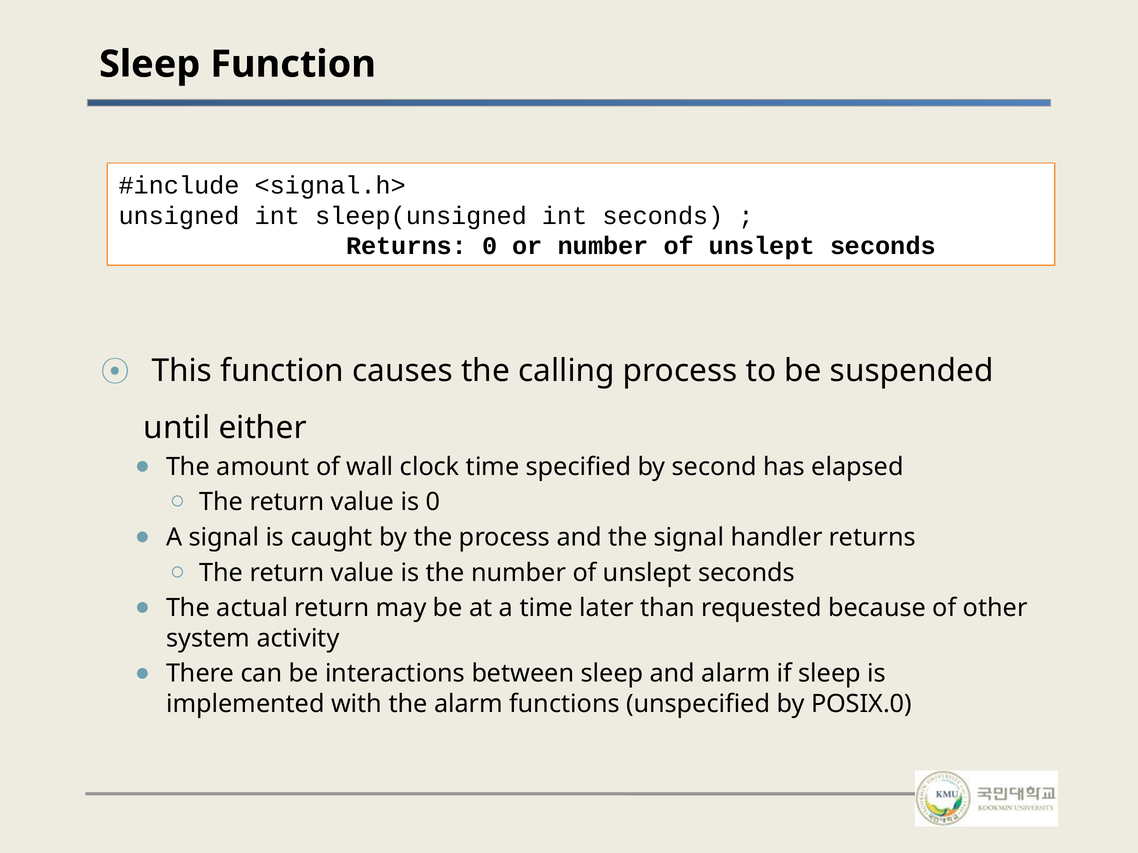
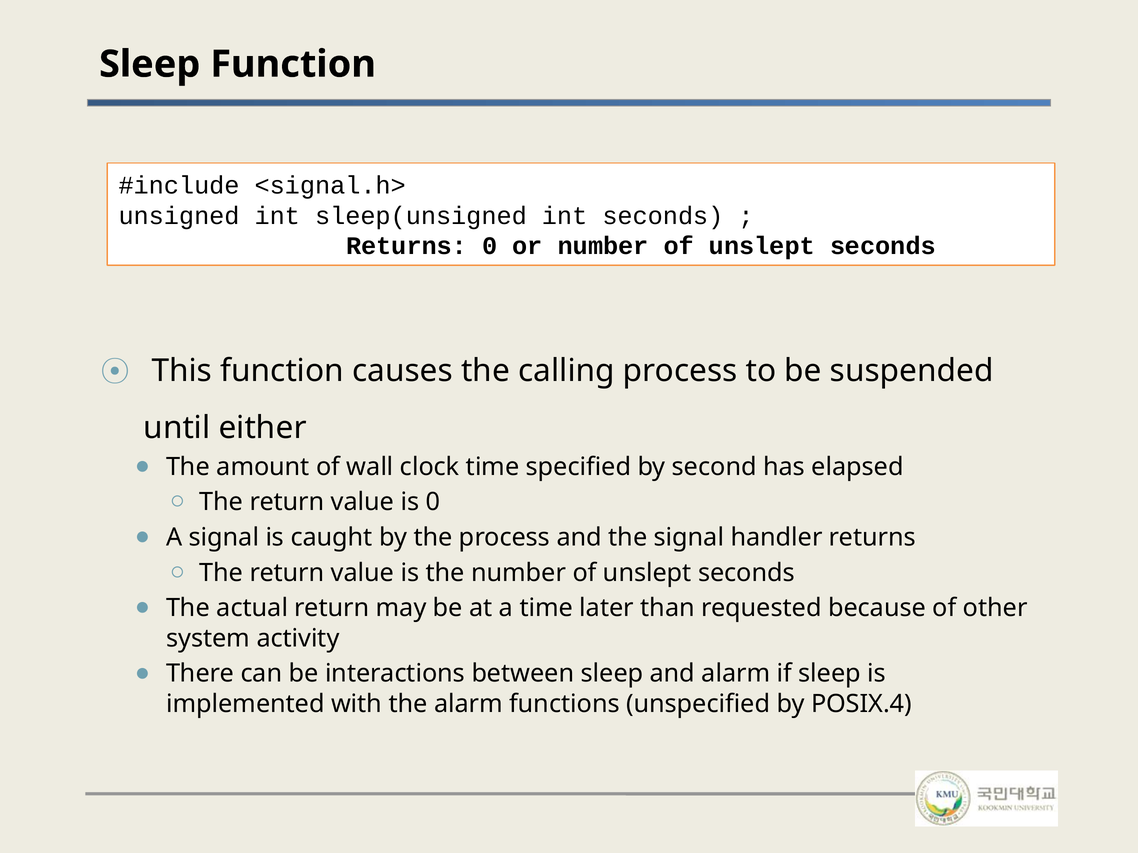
POSIX.0: POSIX.0 -> POSIX.4
